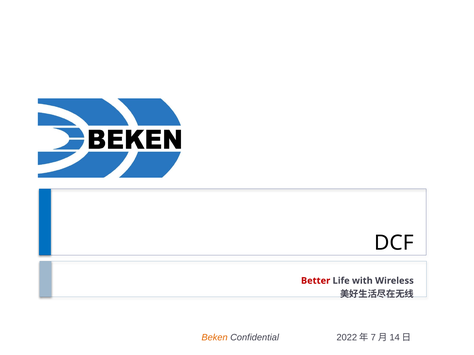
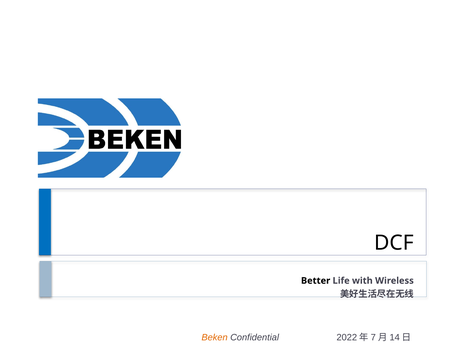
Better colour: red -> black
